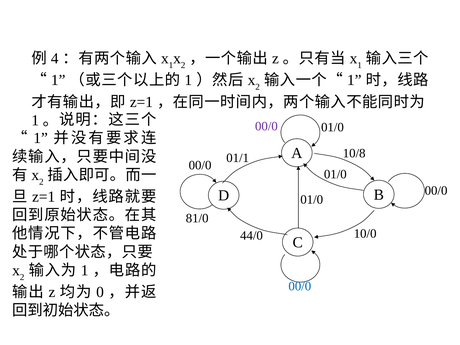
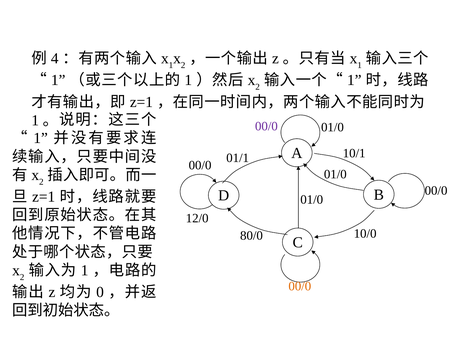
10/8: 10/8 -> 10/1
81/0: 81/0 -> 12/0
44/0: 44/0 -> 80/0
00/0 at (300, 286) colour: blue -> orange
